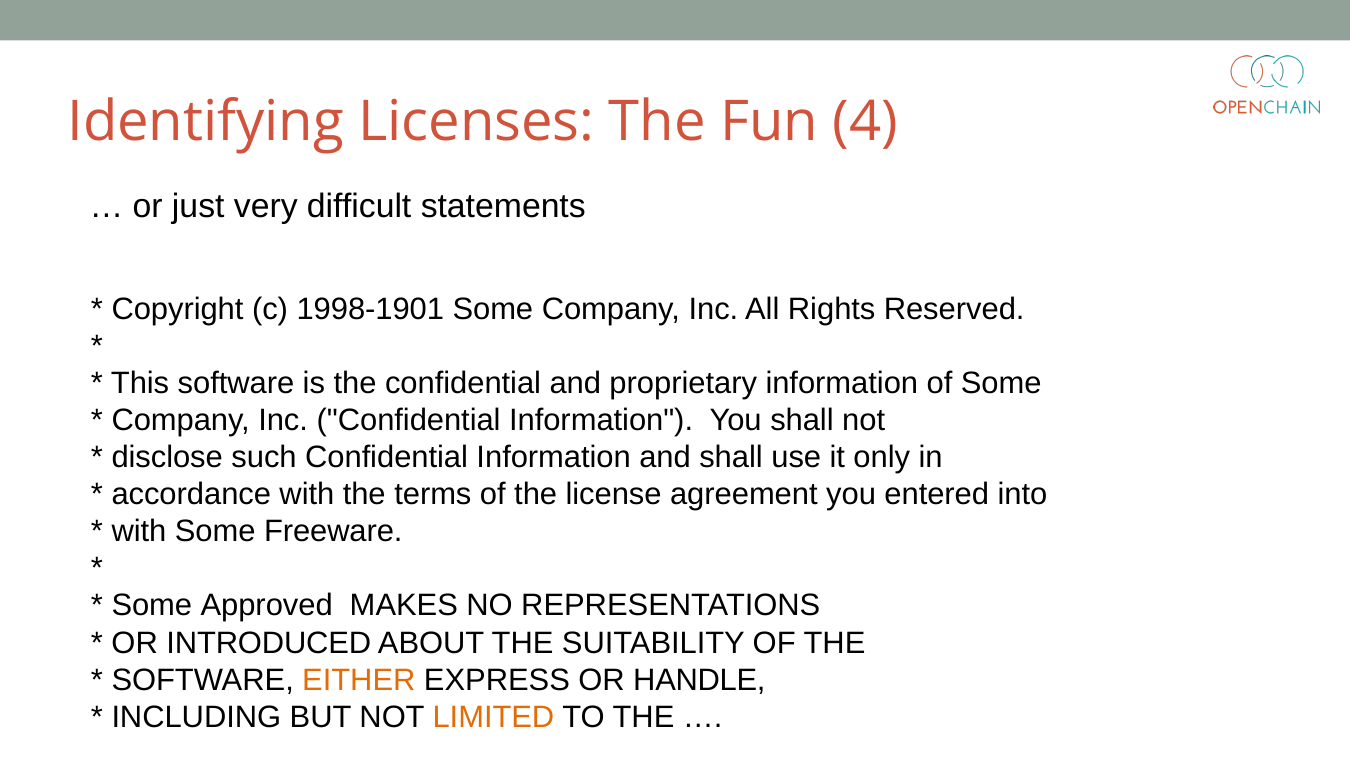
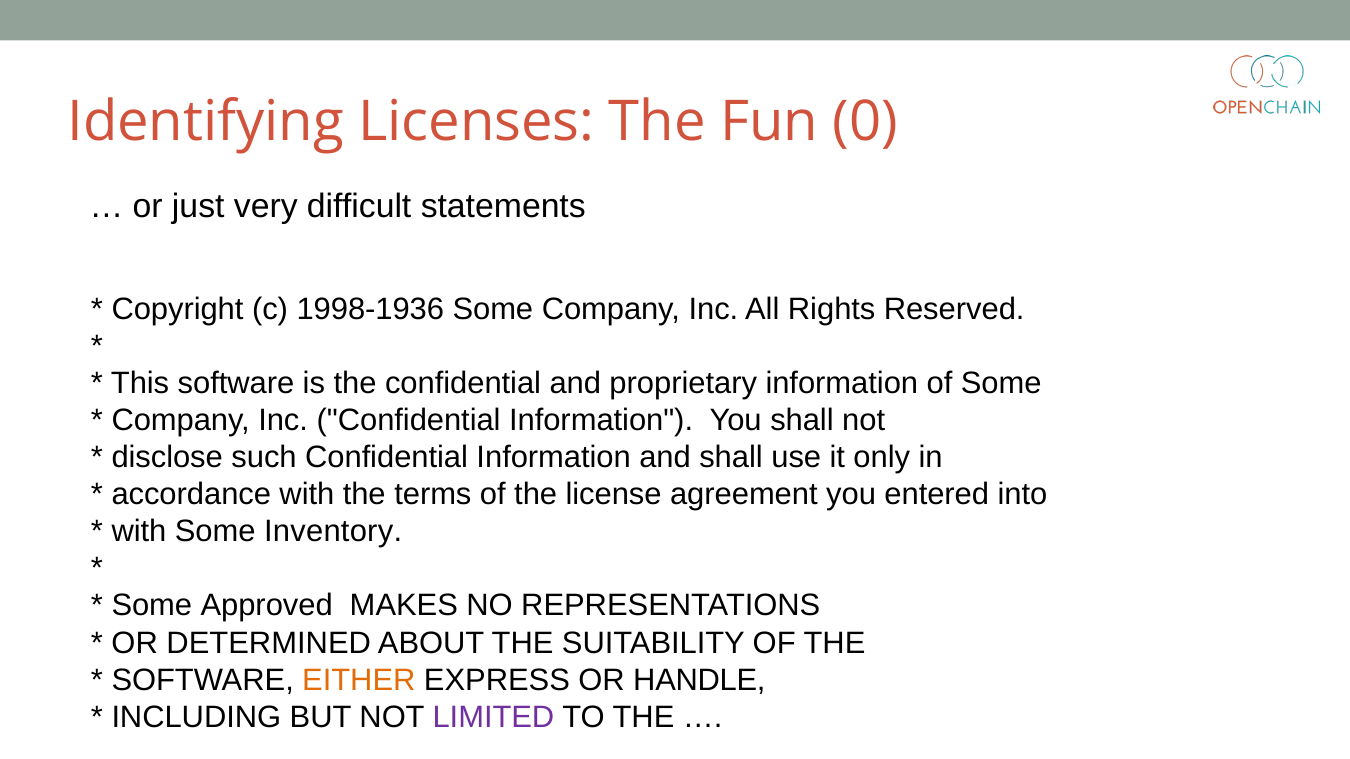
4: 4 -> 0
1998-1901: 1998-1901 -> 1998-1936
Freeware: Freeware -> Inventory
INTRODUCED: INTRODUCED -> DETERMINED
LIMITED colour: orange -> purple
